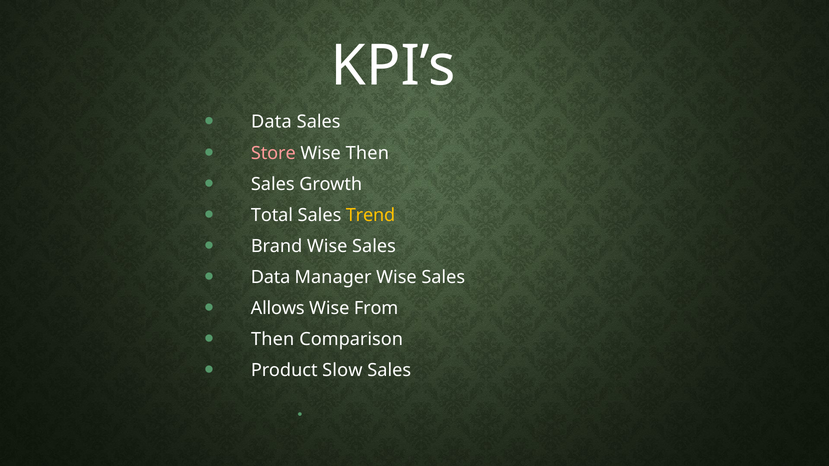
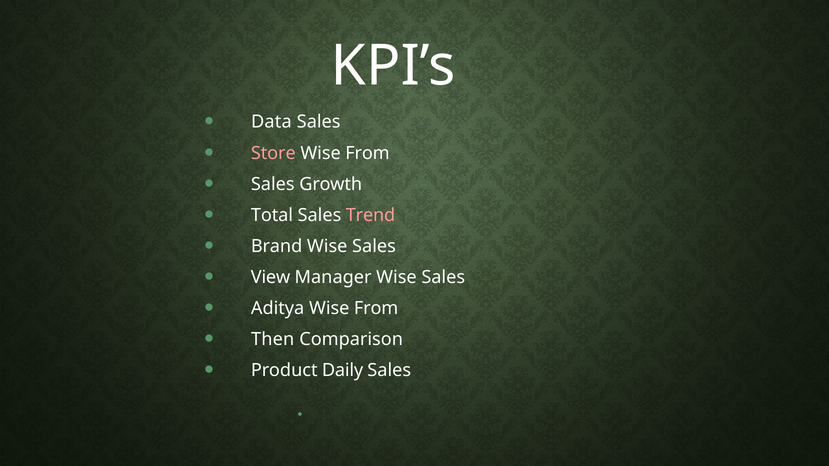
Then at (367, 153): Then -> From
Trend colour: yellow -> pink
Data at (271, 277): Data -> View
Allows: Allows -> Aditya
Slow: Slow -> Daily
